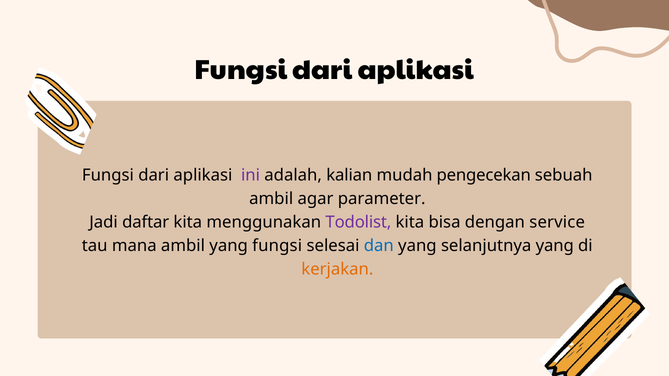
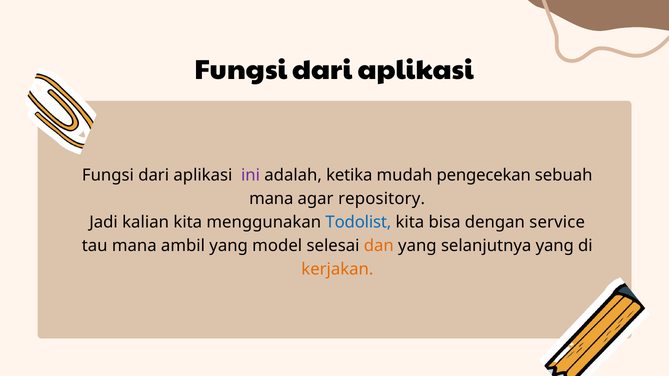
kalian: kalian -> ketika
ambil at (271, 199): ambil -> mana
parameter: parameter -> repository
daftar: daftar -> kalian
Todolist colour: purple -> blue
yang fungsi: fungsi -> model
dan colour: blue -> orange
